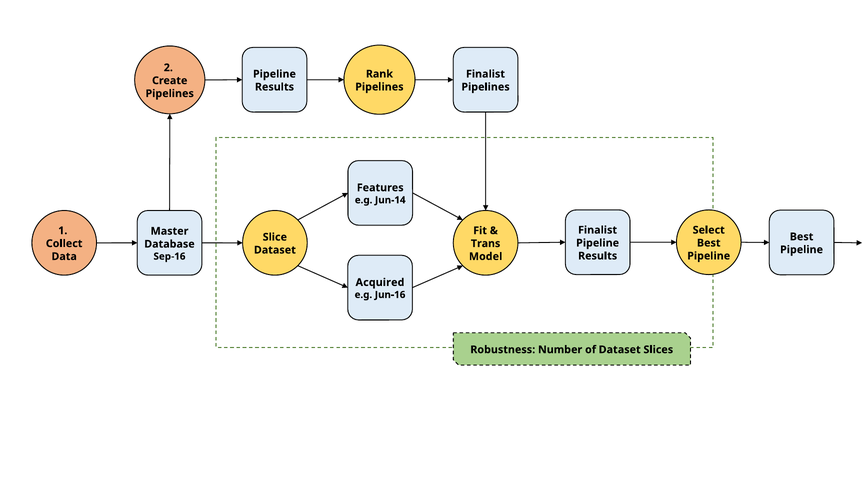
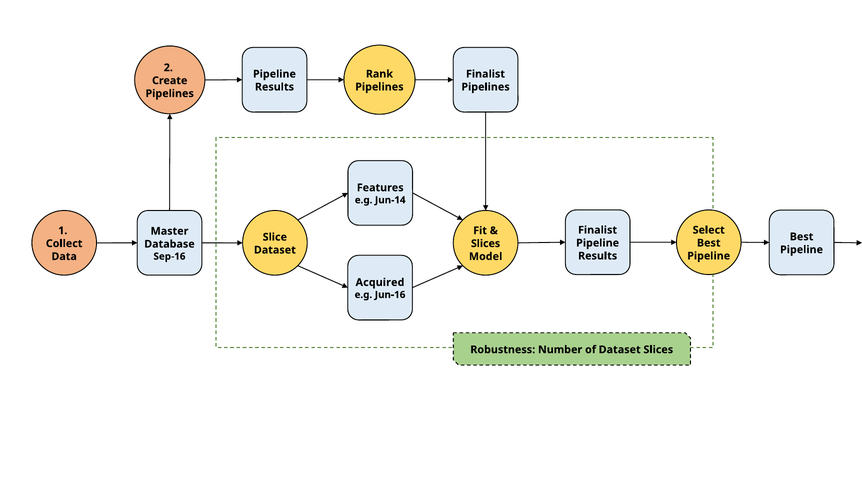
Trans at (486, 243): Trans -> Slices
